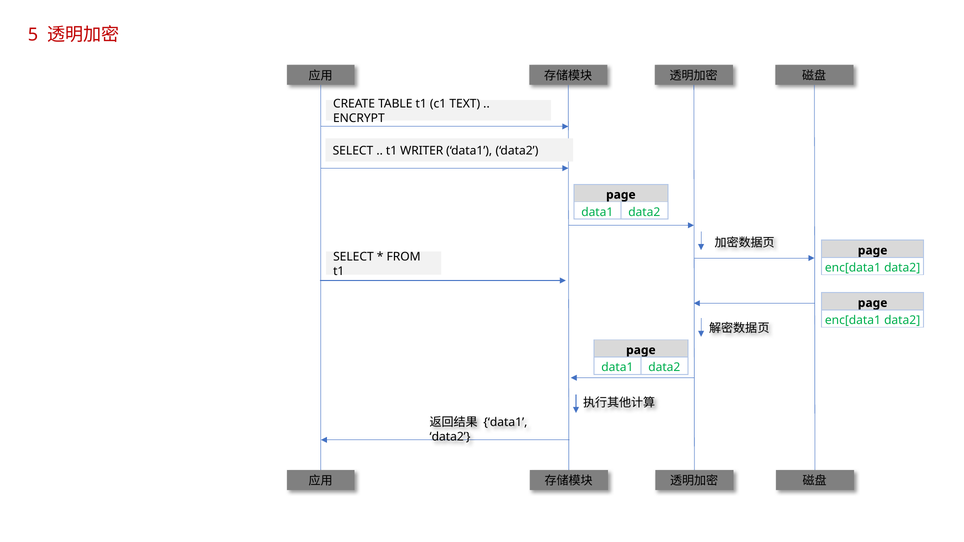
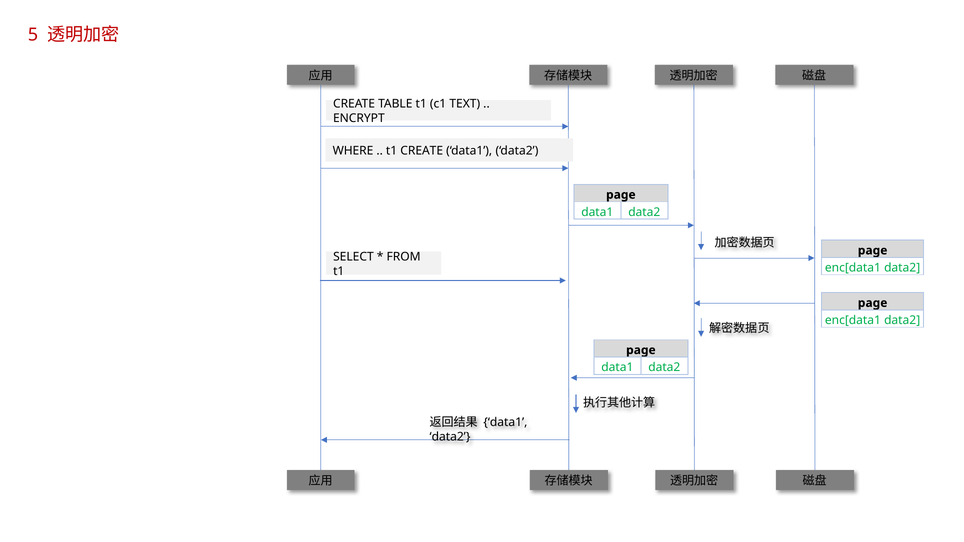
SELECT at (353, 151): SELECT -> WHERE
t1 WRITER: WRITER -> CREATE
